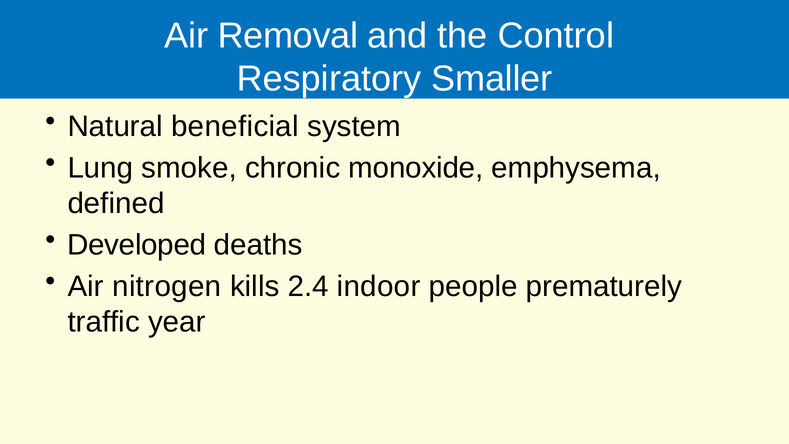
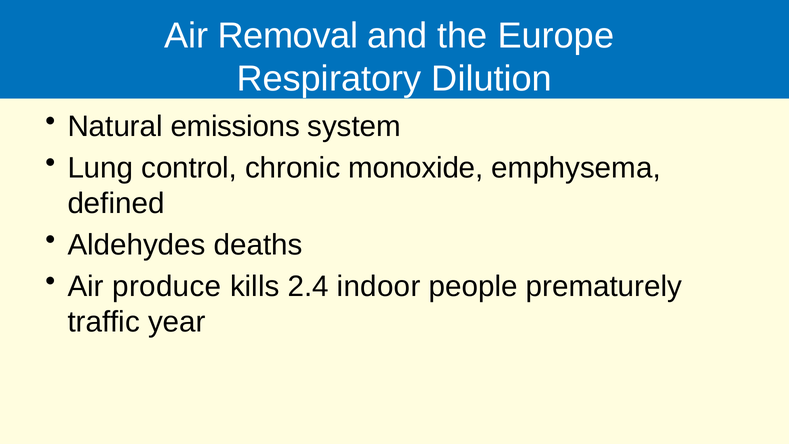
Control: Control -> Europe
Smaller: Smaller -> Dilution
beneficial: beneficial -> emissions
smoke: smoke -> control
Developed: Developed -> Aldehydes
nitrogen: nitrogen -> produce
